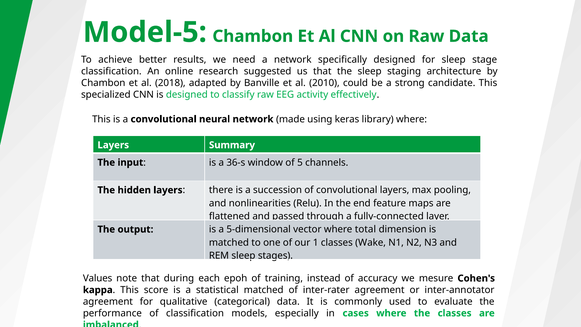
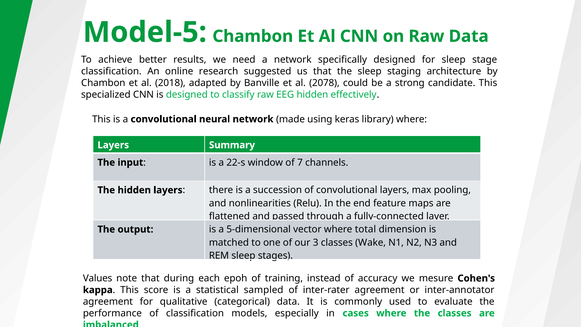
2010: 2010 -> 2078
activity at (312, 95): activity -> hidden
36-s: 36-s -> 22-s
5: 5 -> 7
1: 1 -> 3
statistical matched: matched -> sampled
